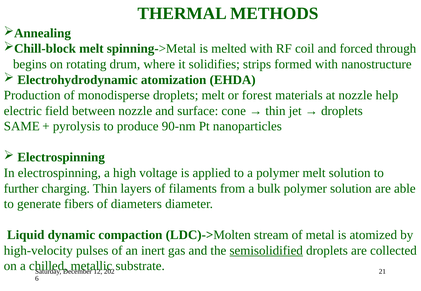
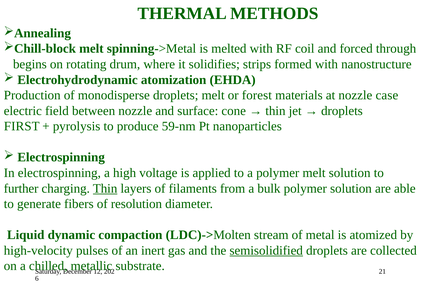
help: help -> case
SAME: SAME -> FIRST
90-nm: 90-nm -> 59-nm
Thin at (105, 189) underline: none -> present
diameters: diameters -> resolution
